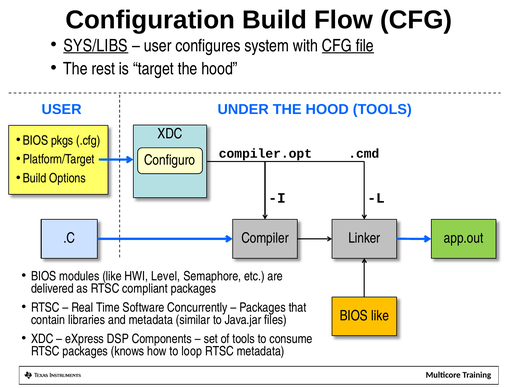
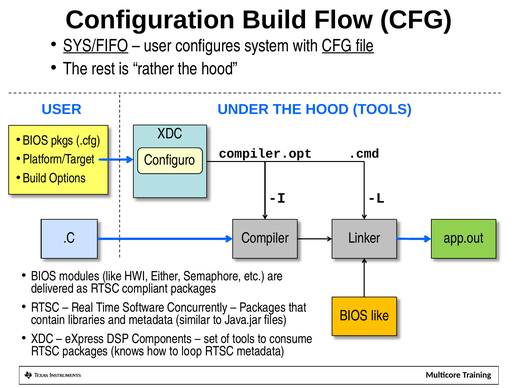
SYS/LIBS: SYS/LIBS -> SYS/FIFO
target: target -> rather
Level: Level -> Either
